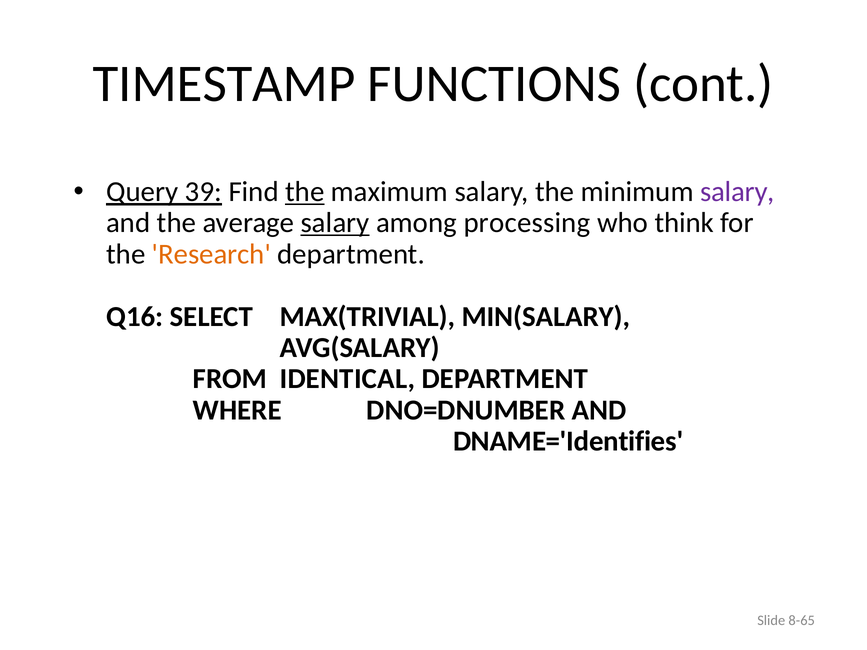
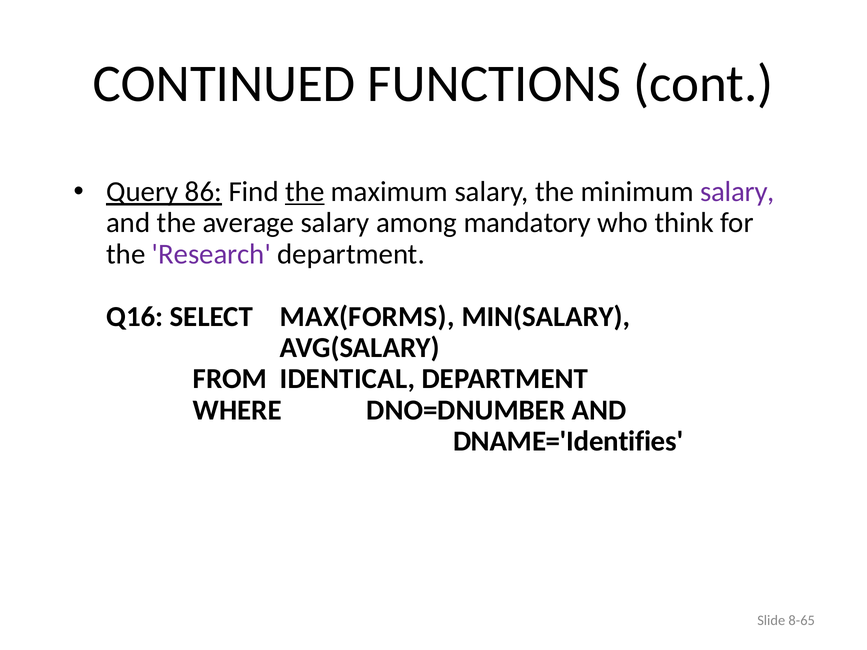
TIMESTAMP: TIMESTAMP -> CONTINUED
39: 39 -> 86
salary at (335, 223) underline: present -> none
processing: processing -> mandatory
Research colour: orange -> purple
MAX(TRIVIAL: MAX(TRIVIAL -> MAX(FORMS
